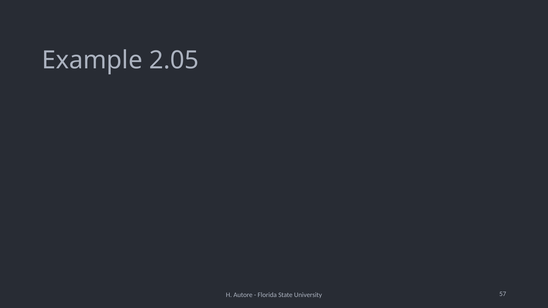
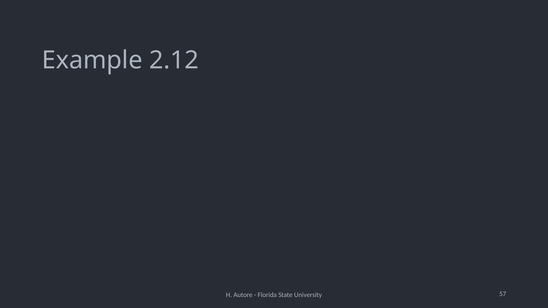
2.05: 2.05 -> 2.12
